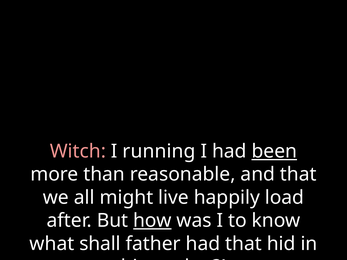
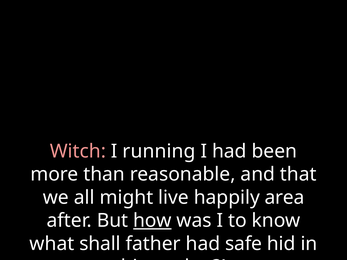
been underline: present -> none
load: load -> area
had that: that -> safe
